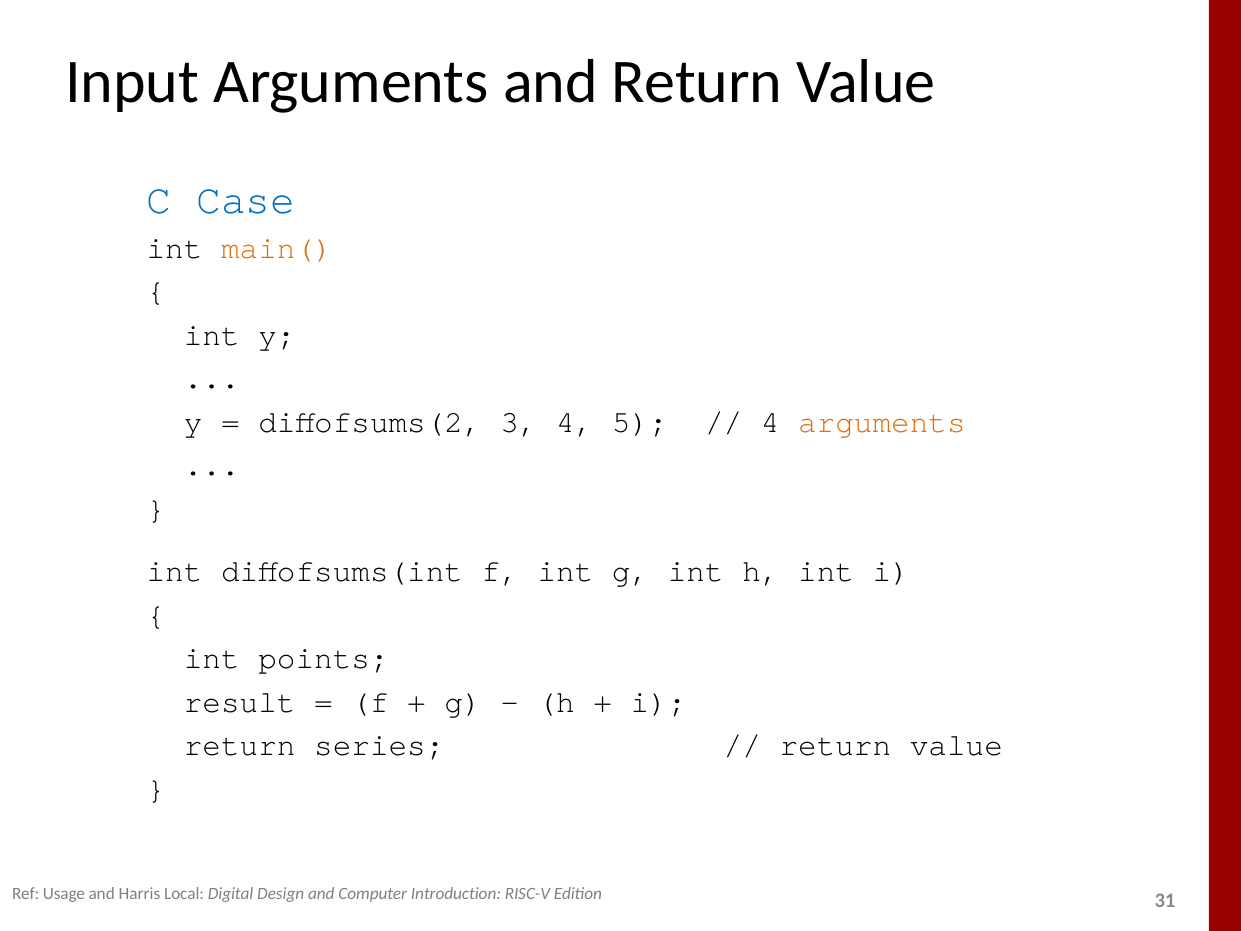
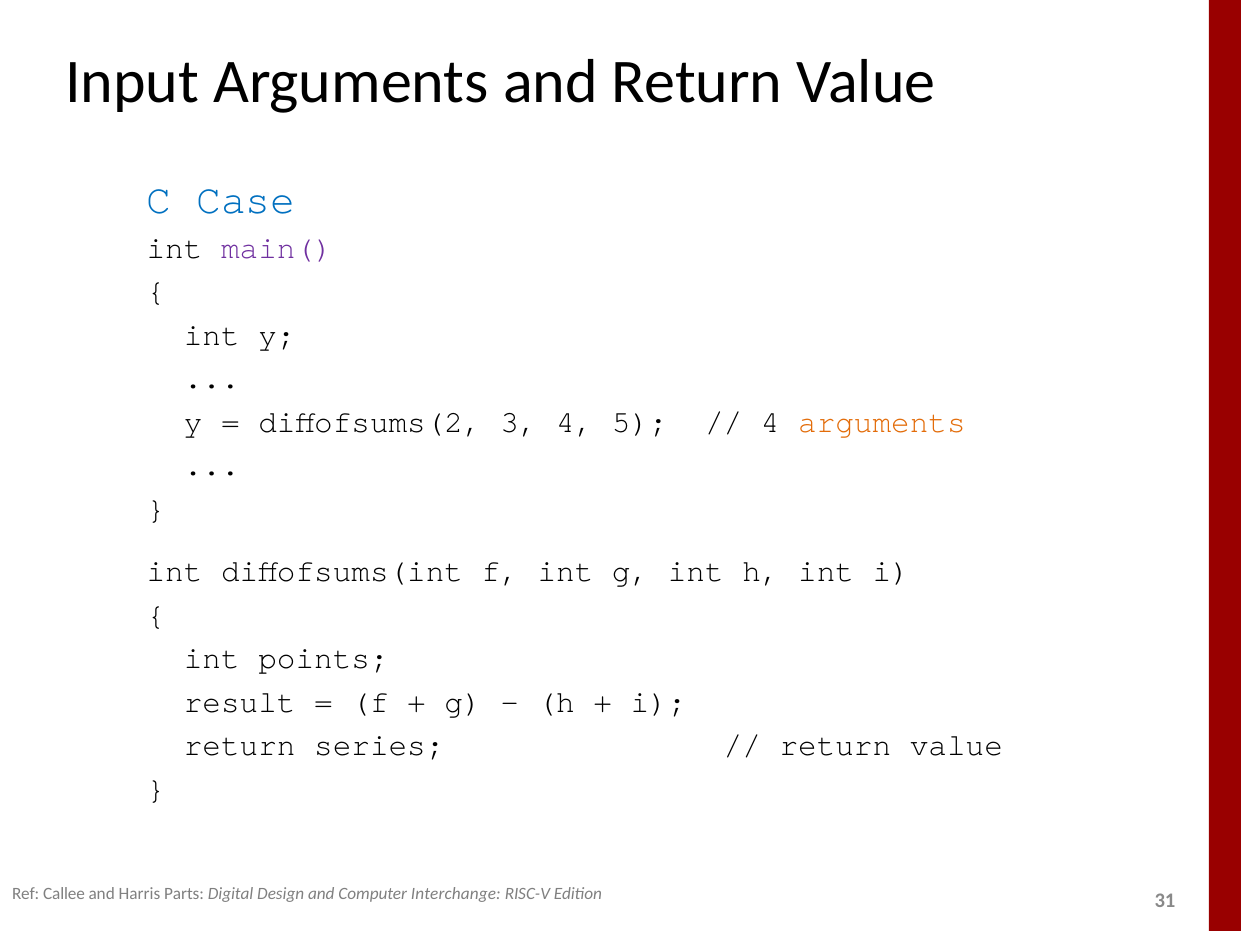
main( colour: orange -> purple
Usage: Usage -> Callee
Local: Local -> Parts
Introduction: Introduction -> Interchange
